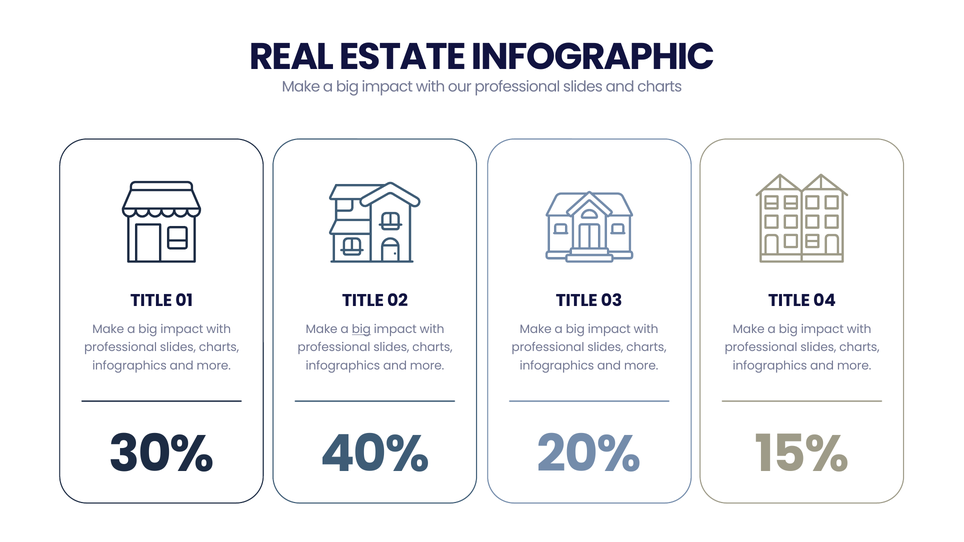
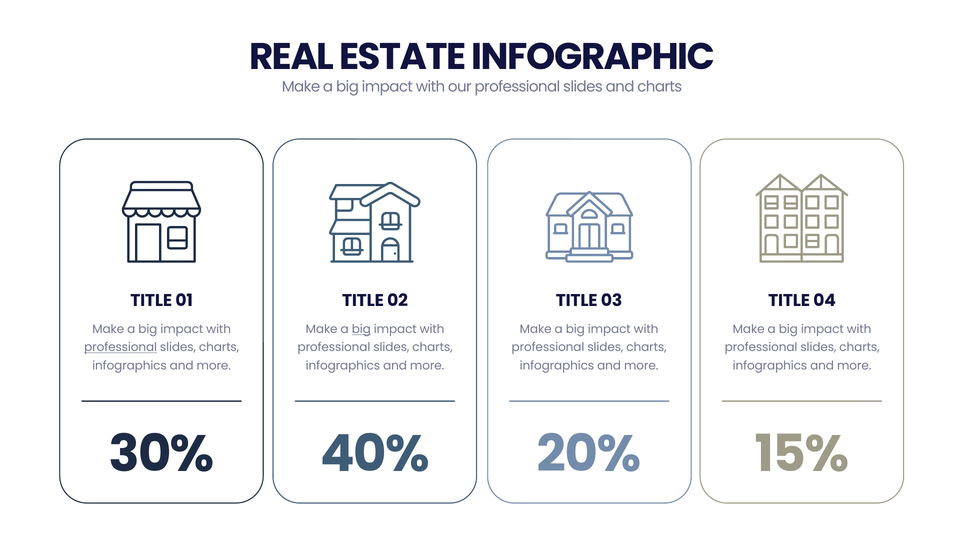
professional at (121, 348) underline: none -> present
